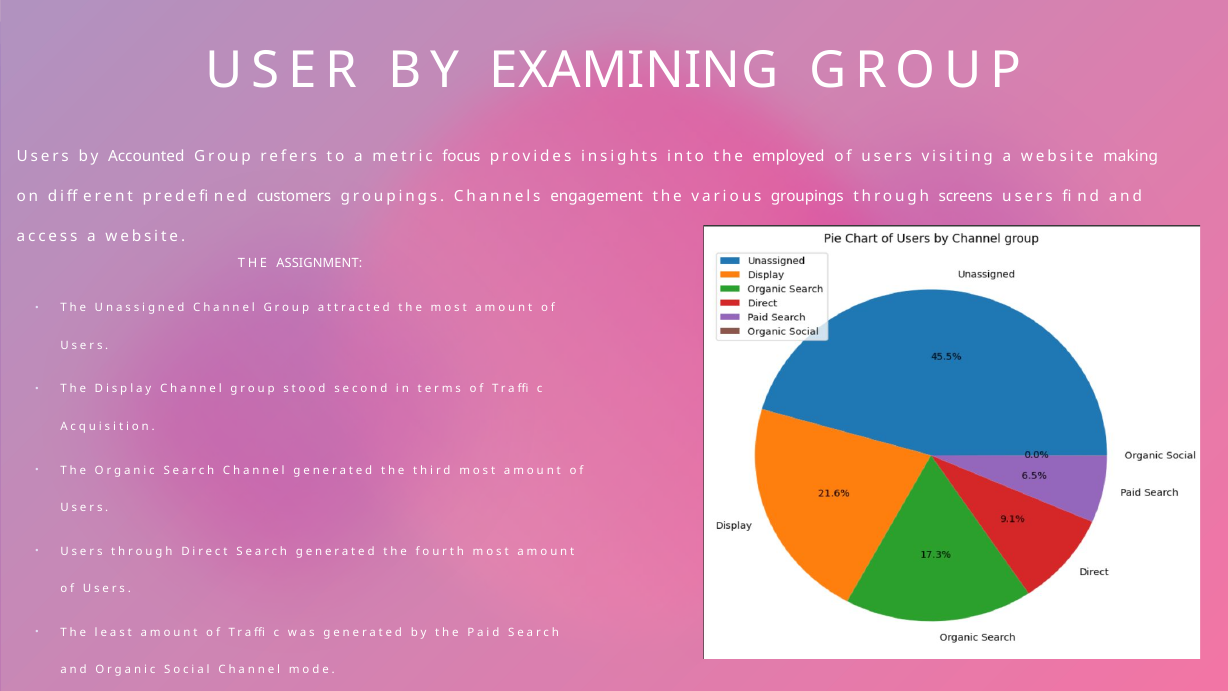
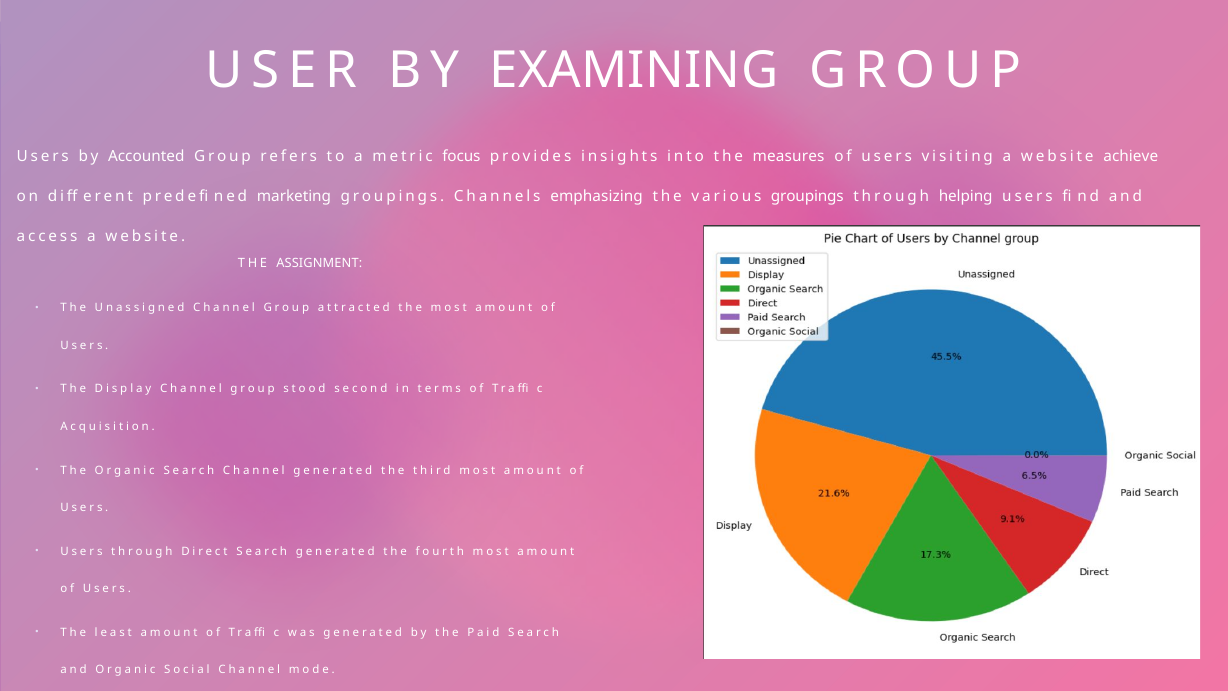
employed: employed -> measures
making: making -> achieve
customers: customers -> marketing
engagement: engagement -> emphasizing
screens: screens -> helping
